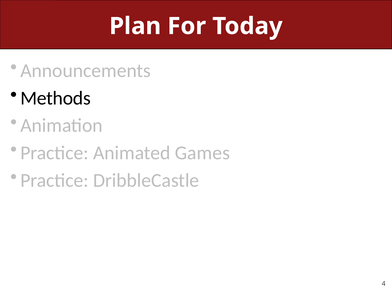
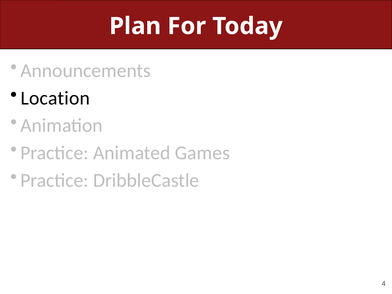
Methods: Methods -> Location
